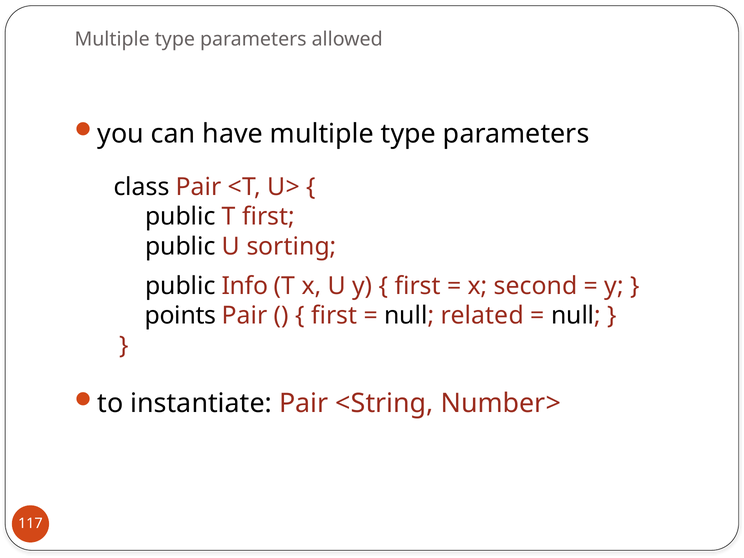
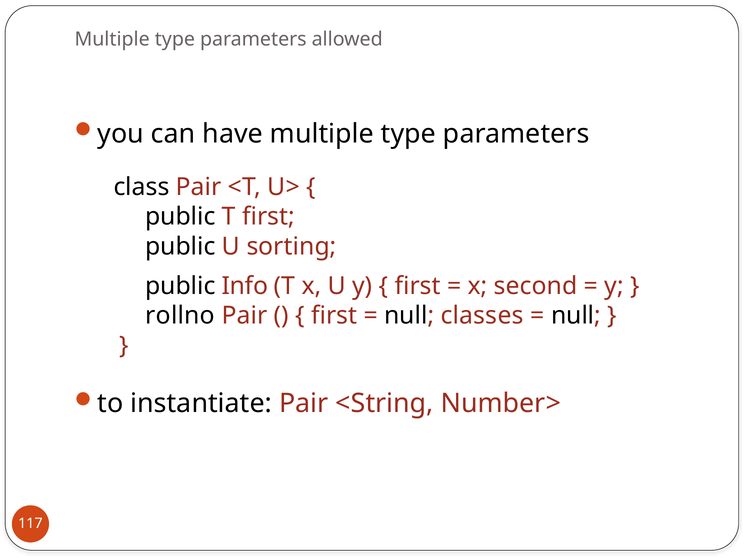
points: points -> rollno
related: related -> classes
